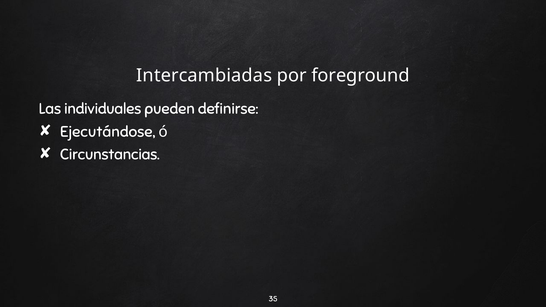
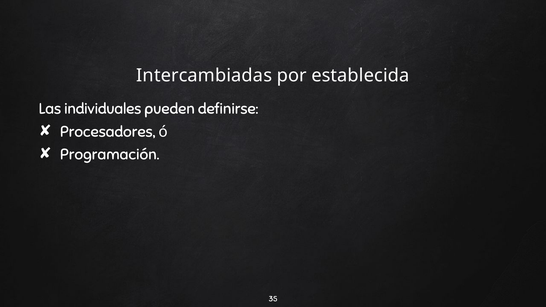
foreground: foreground -> establecida
Ejecutándose: Ejecutándose -> Procesadores
Circunstancias: Circunstancias -> Programación
